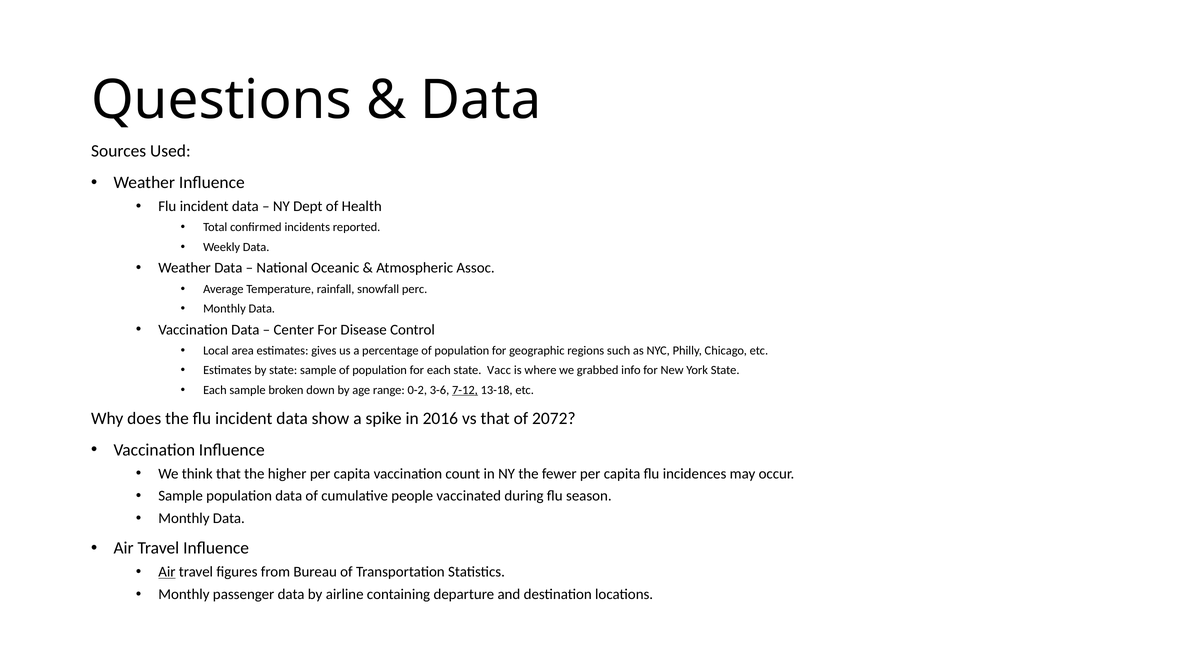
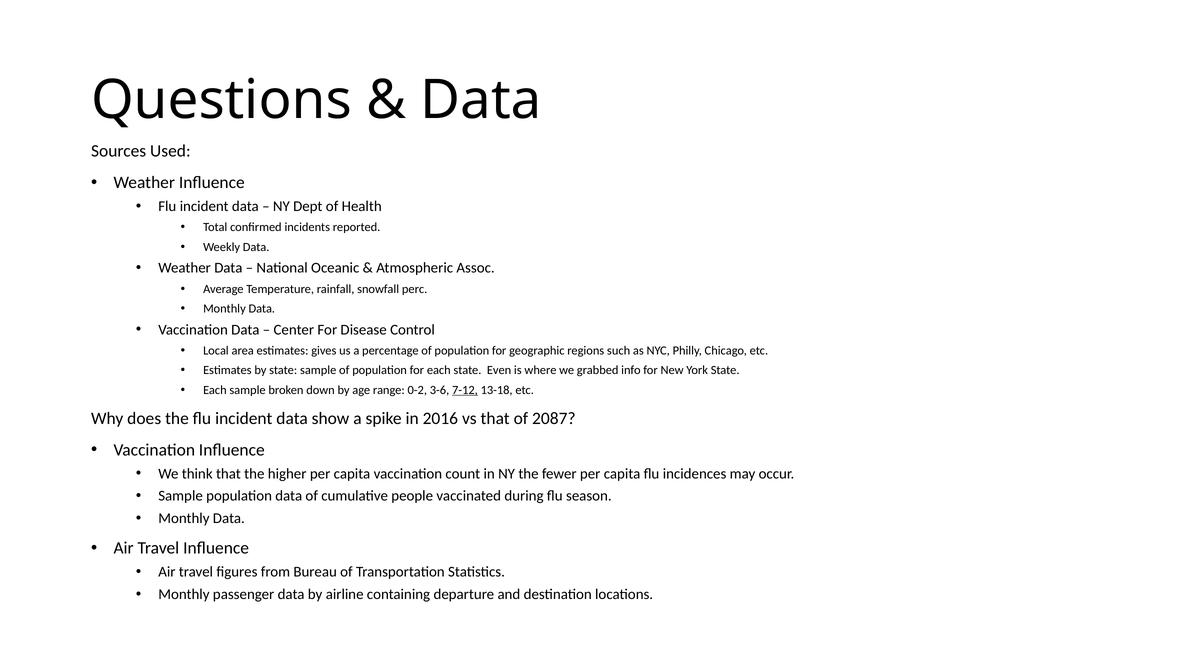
Vacc: Vacc -> Even
2072: 2072 -> 2087
Air at (167, 572) underline: present -> none
